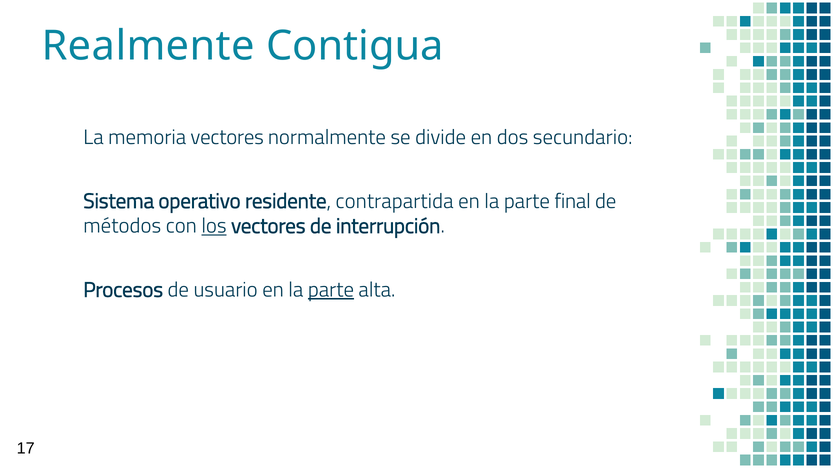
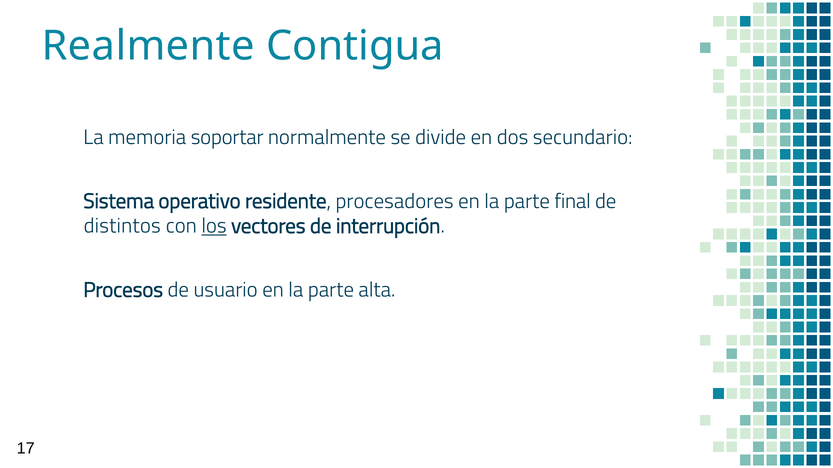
memoria vectores: vectores -> soportar
contrapartida: contrapartida -> procesadores
métodos: métodos -> distintos
parte at (331, 290) underline: present -> none
